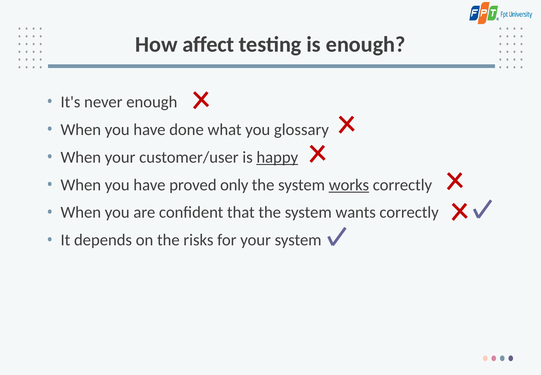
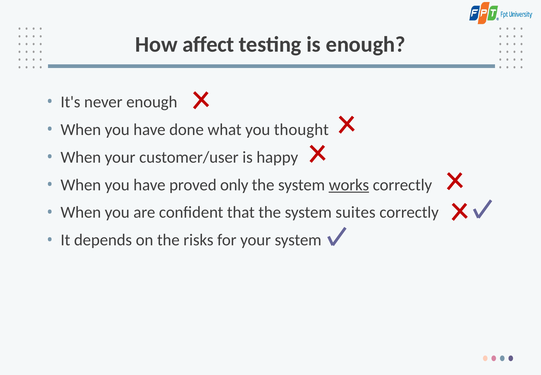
glossary: glossary -> thought
happy underline: present -> none
wants: wants -> suites
